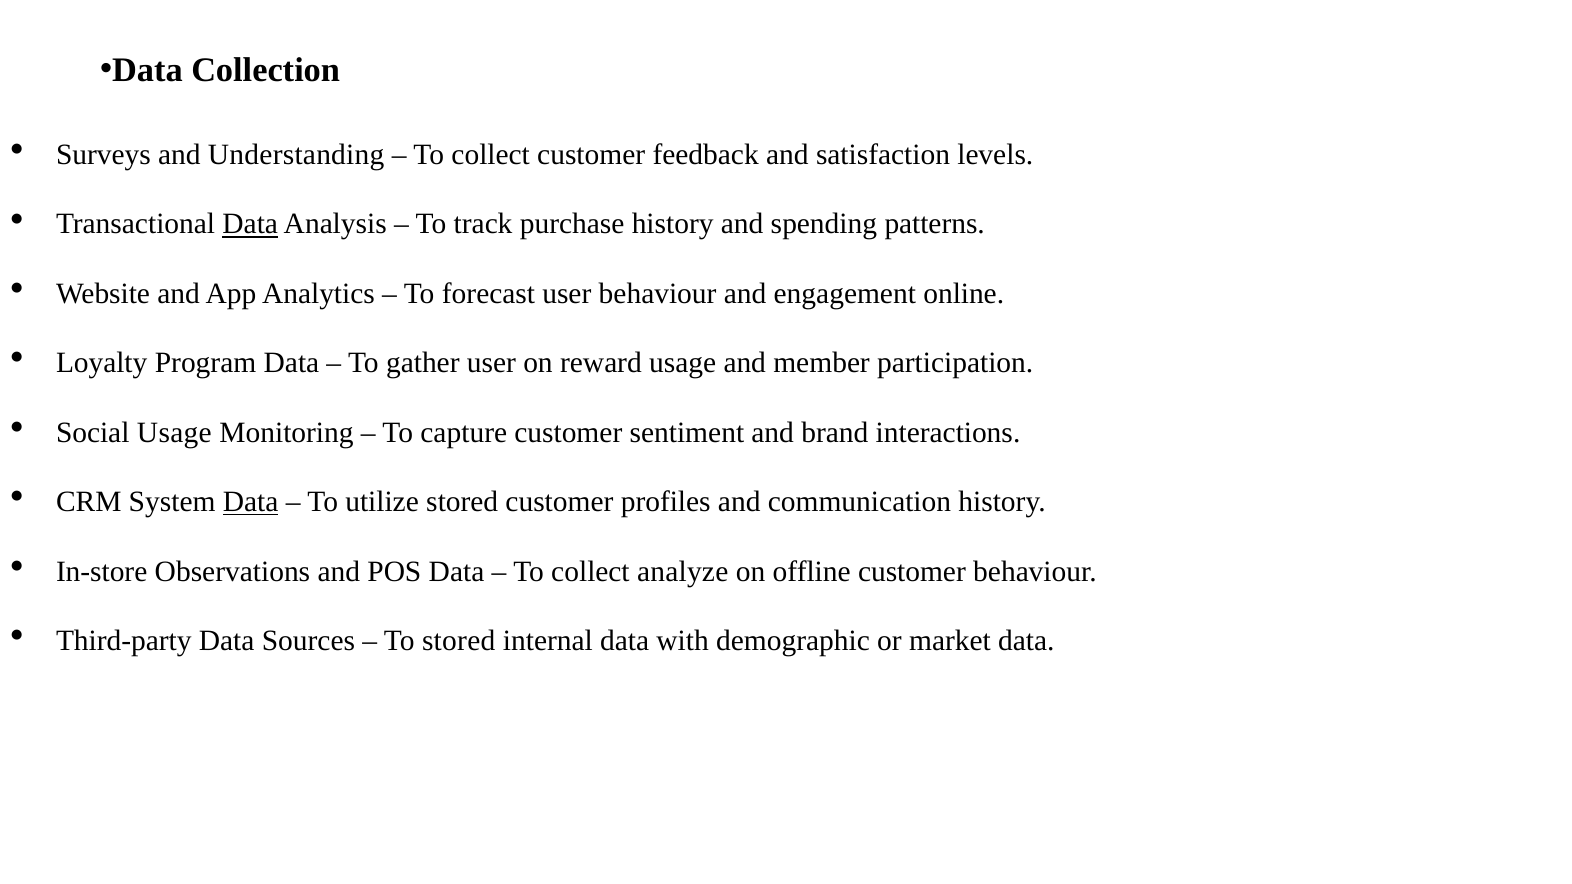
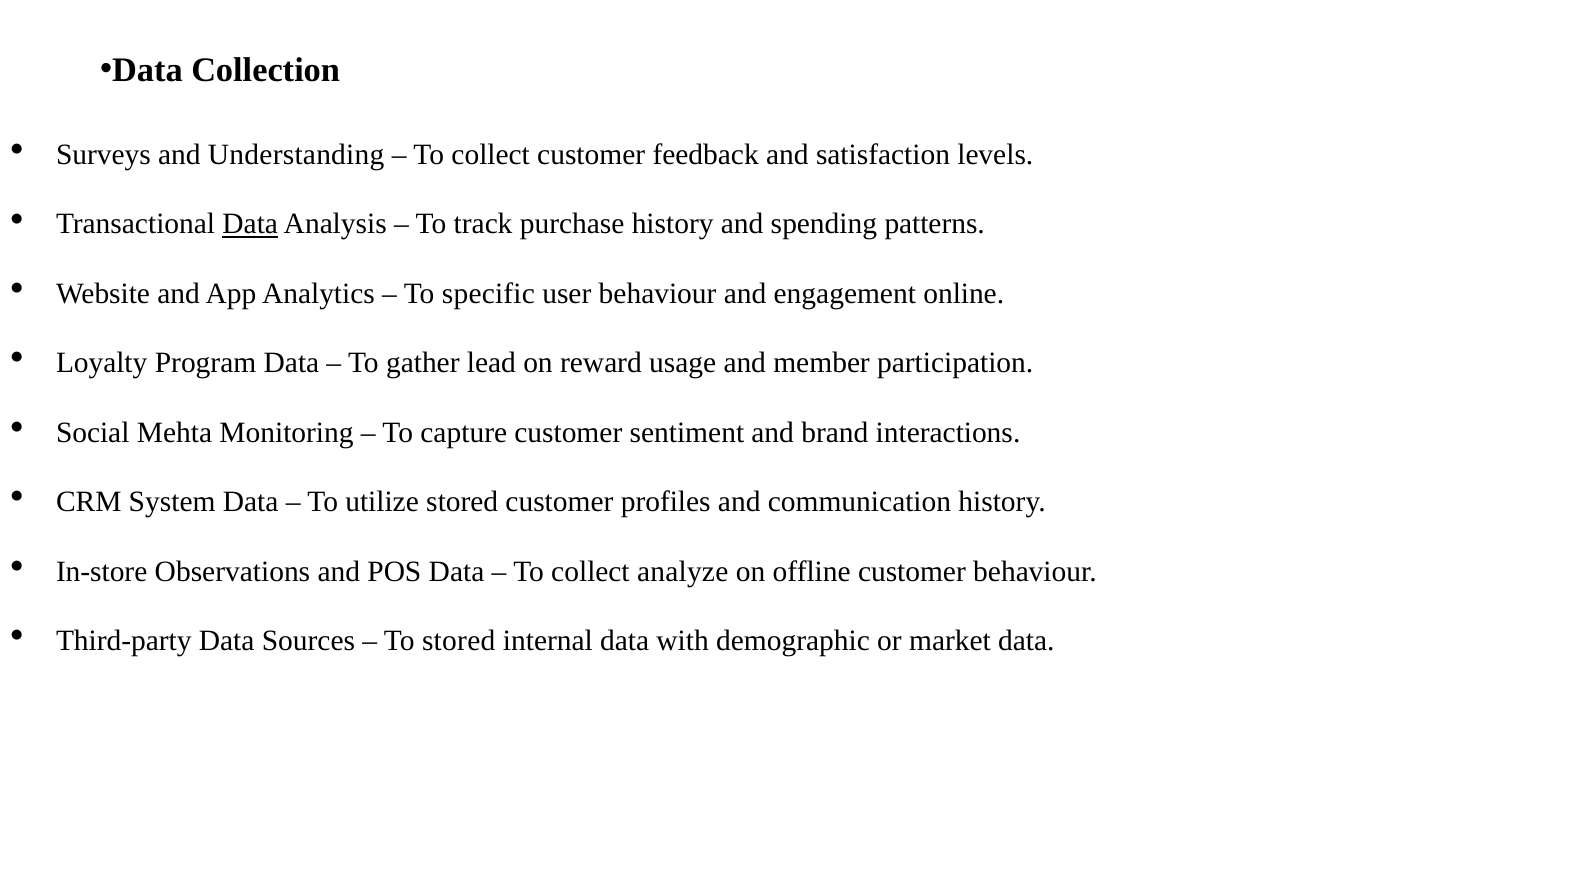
forecast: forecast -> specific
gather user: user -> lead
Social Usage: Usage -> Mehta
Data at (251, 502) underline: present -> none
